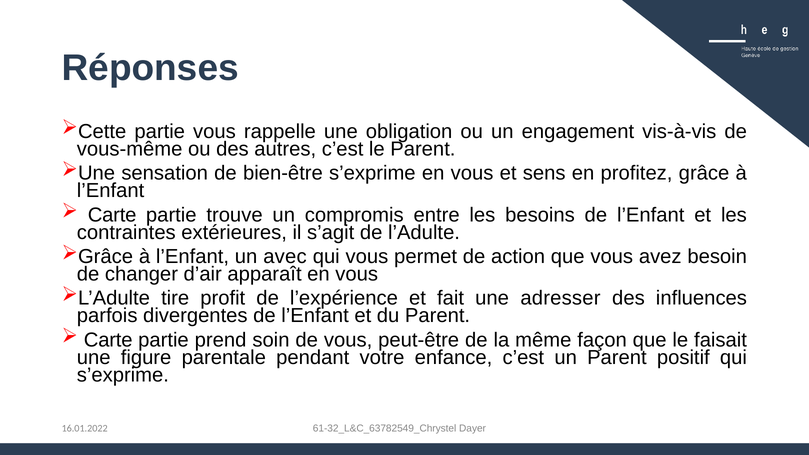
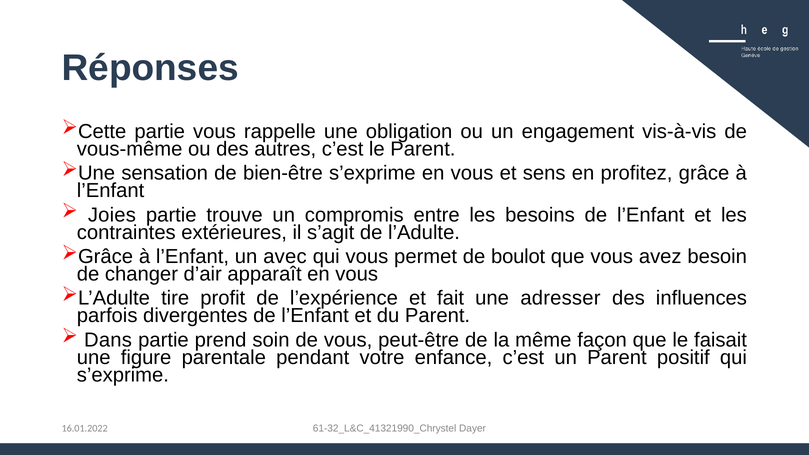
Carte at (112, 215): Carte -> Joies
action: action -> boulot
Carte at (108, 340): Carte -> Dans
61-32_L&C_63782549_Chrystel: 61-32_L&C_63782549_Chrystel -> 61-32_L&C_41321990_Chrystel
